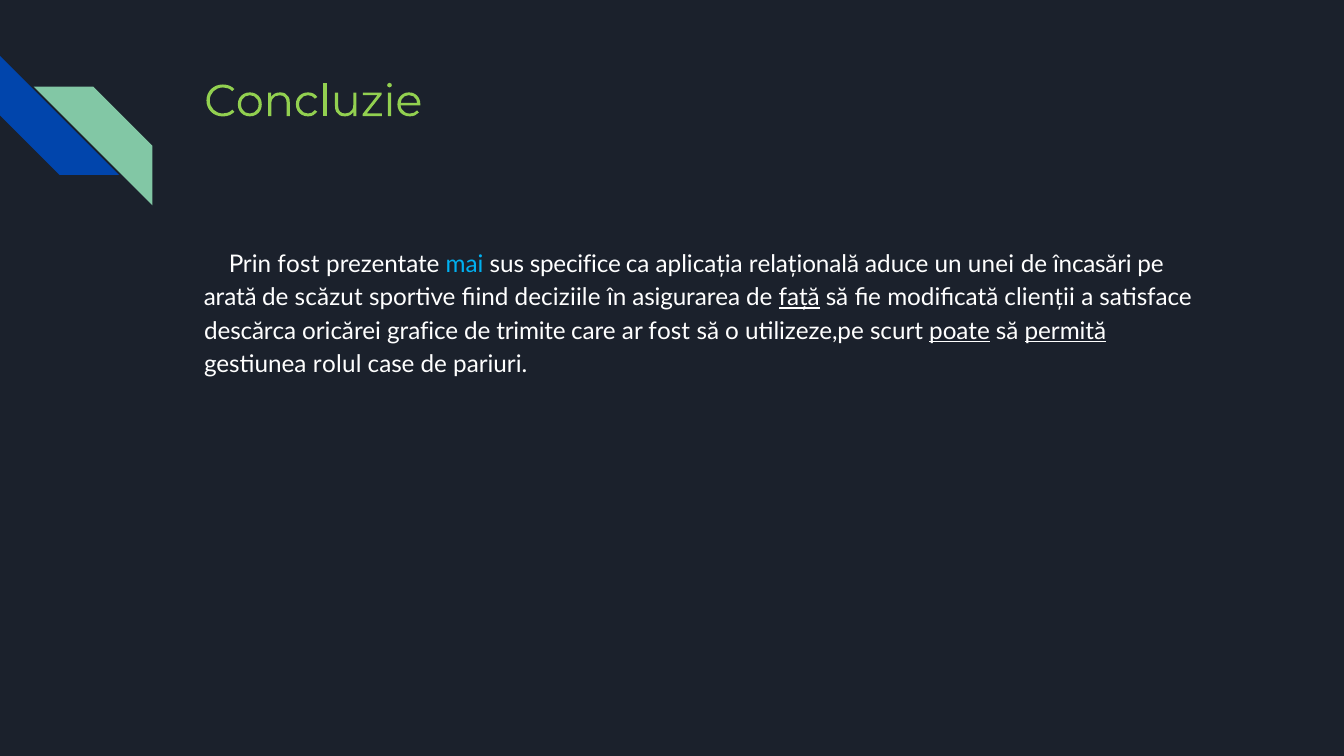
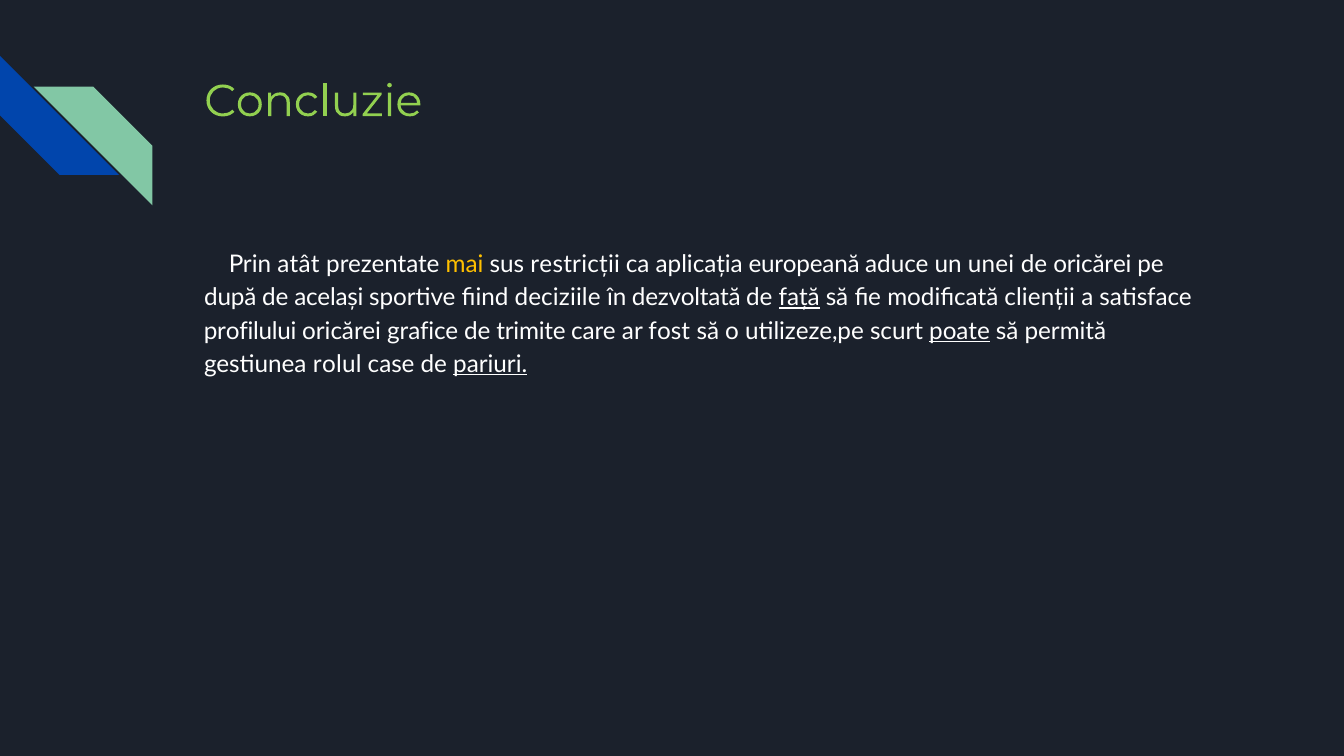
Prin fost: fost -> atât
mai colour: light blue -> yellow
specifice: specifice -> restricții
relațională: relațională -> europeană
de încasări: încasări -> oricărei
arată: arată -> după
scăzut: scăzut -> același
asigurarea: asigurarea -> dezvoltată
descărca: descărca -> profilului
permită underline: present -> none
pariuri underline: none -> present
